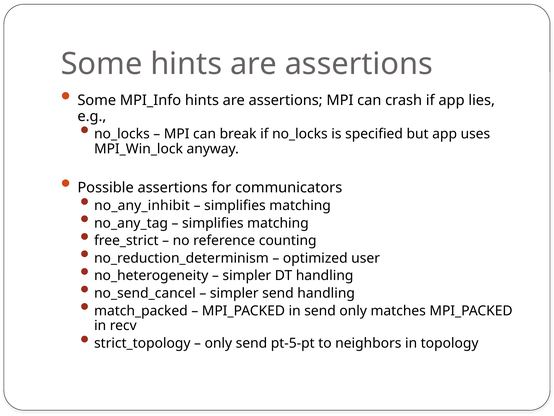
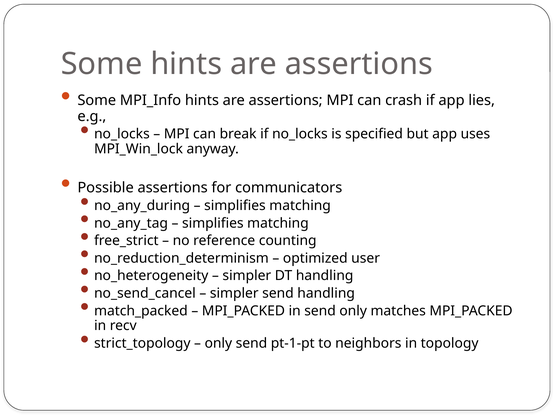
no_any_inhibit: no_any_inhibit -> no_any_during
pt-5-pt: pt-5-pt -> pt-1-pt
